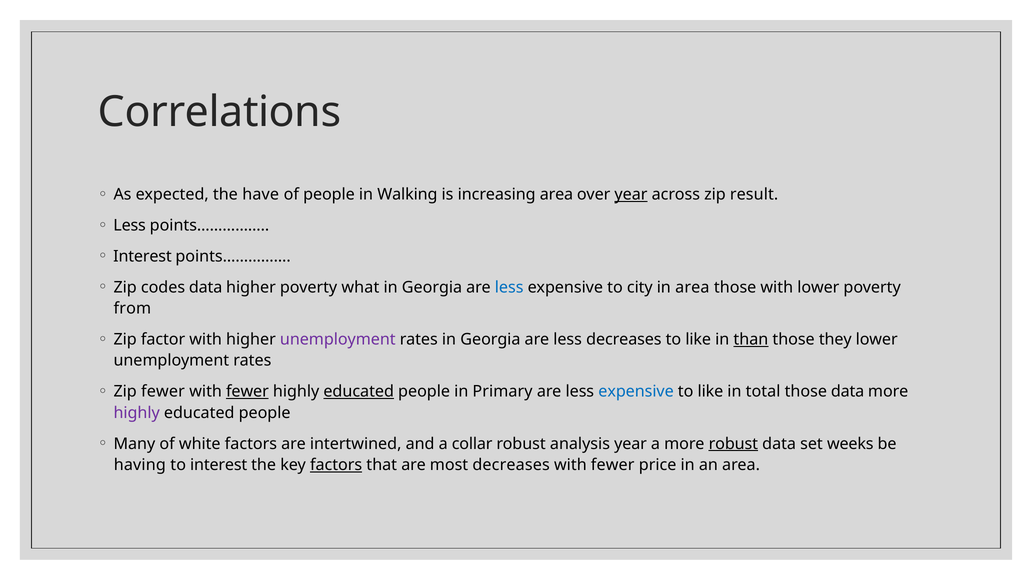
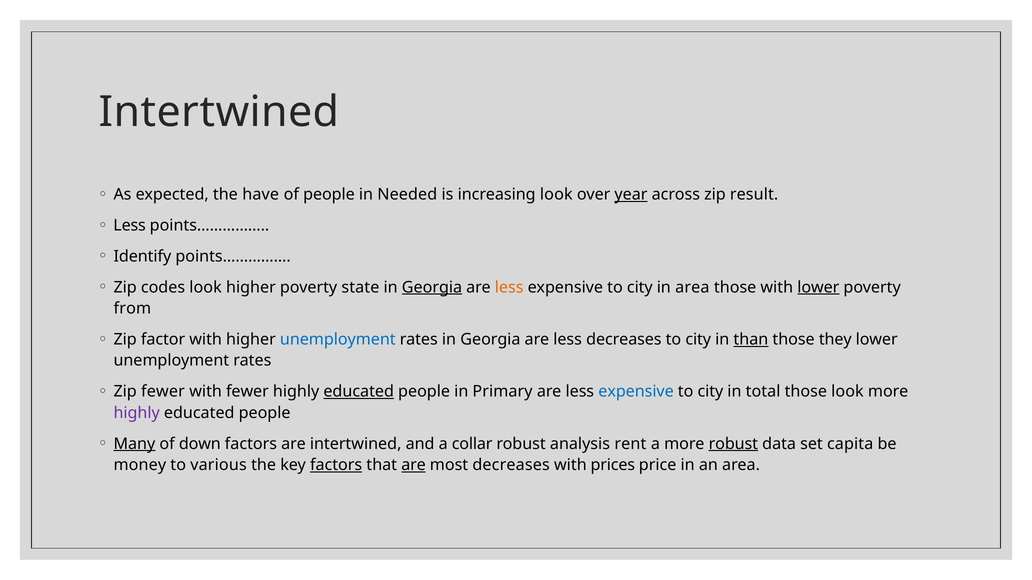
Correlations at (220, 112): Correlations -> Intertwined
Walking: Walking -> Needed
increasing area: area -> look
Interest at (142, 257): Interest -> Identify
codes data: data -> look
what: what -> state
Georgia at (432, 287) underline: none -> present
less at (509, 287) colour: blue -> orange
lower at (818, 287) underline: none -> present
unemployment at (338, 340) colour: purple -> blue
like at (698, 340): like -> city
fewer at (247, 392) underline: present -> none
like at (710, 392): like -> city
those data: data -> look
Many underline: none -> present
white: white -> down
analysis year: year -> rent
weeks: weeks -> capita
having: having -> money
to interest: interest -> various
are at (414, 465) underline: none -> present
fewer at (613, 465): fewer -> prices
